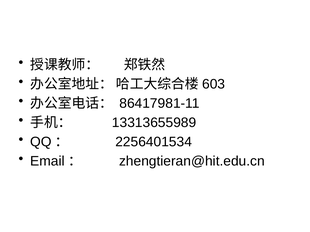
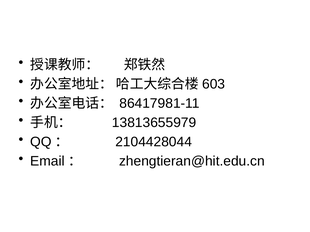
13313655989: 13313655989 -> 13813655979
2256401534: 2256401534 -> 2104428044
